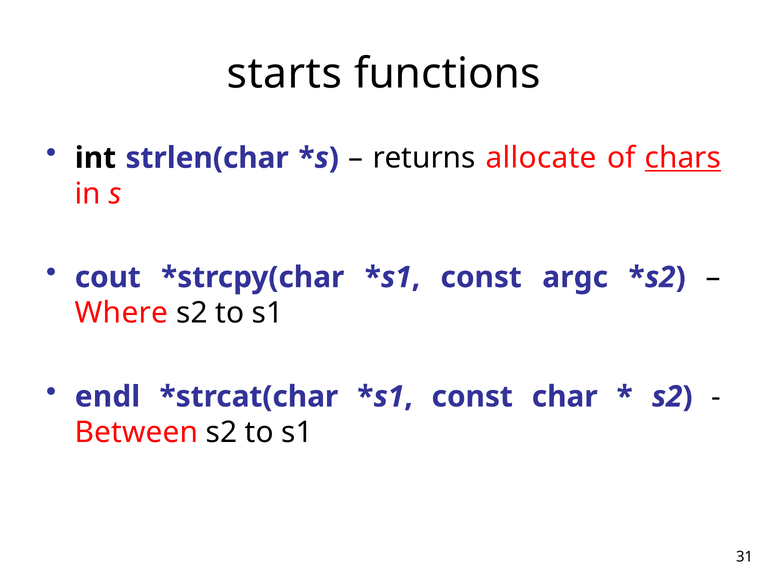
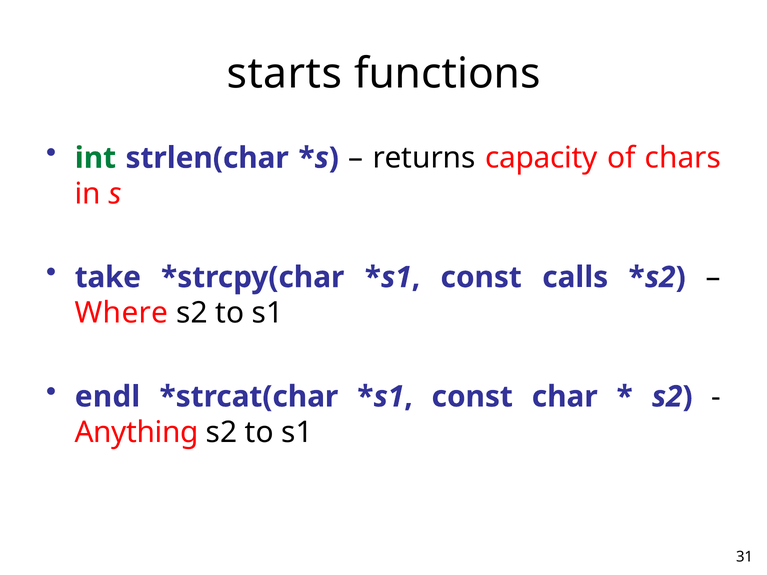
int colour: black -> green
allocate: allocate -> capacity
chars underline: present -> none
cout: cout -> take
argc: argc -> calls
Between: Between -> Anything
